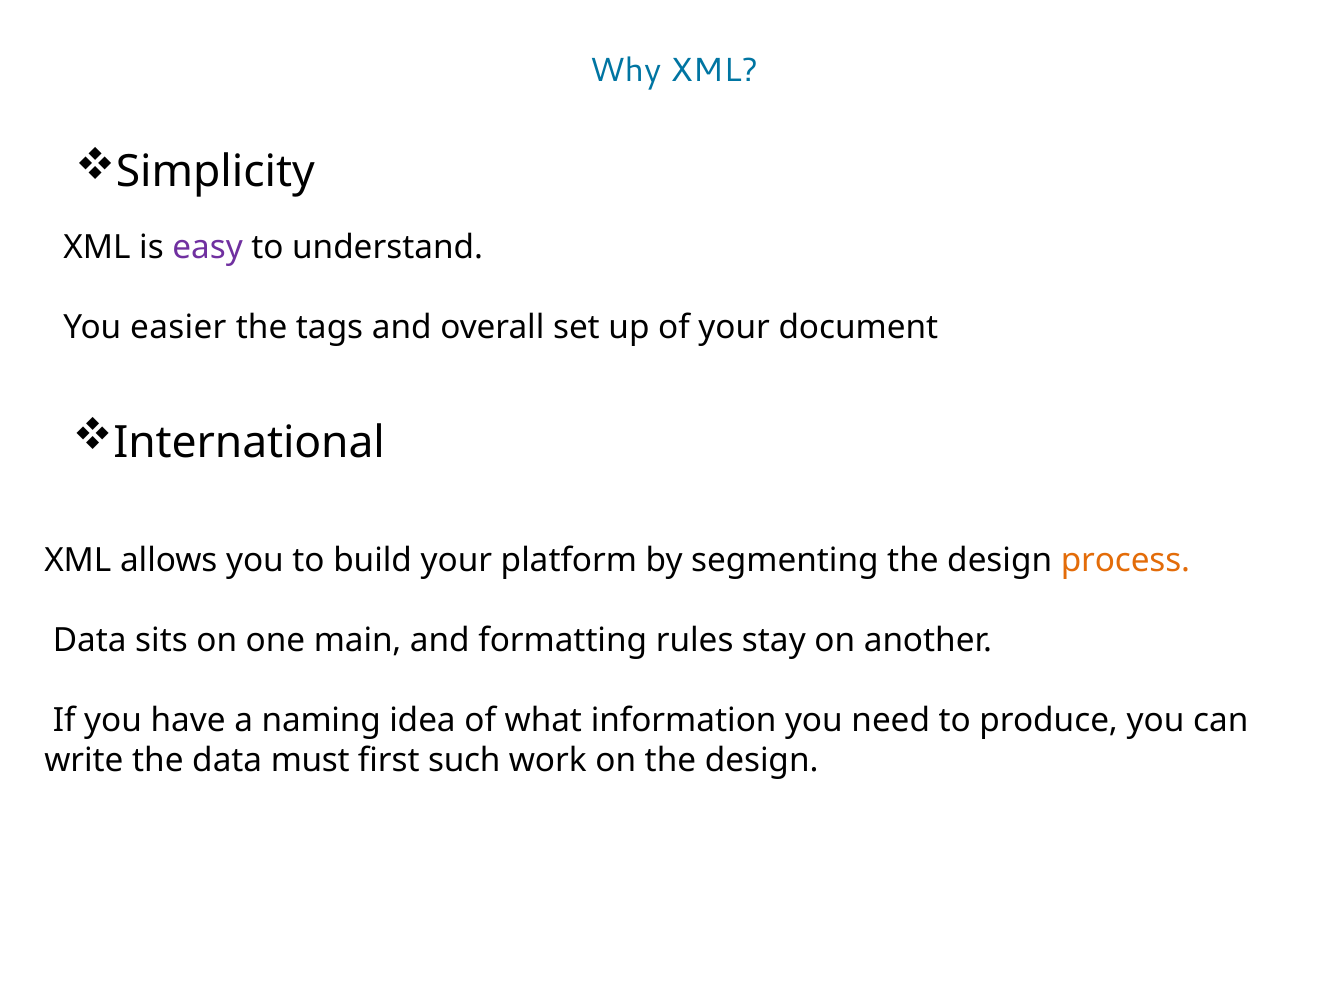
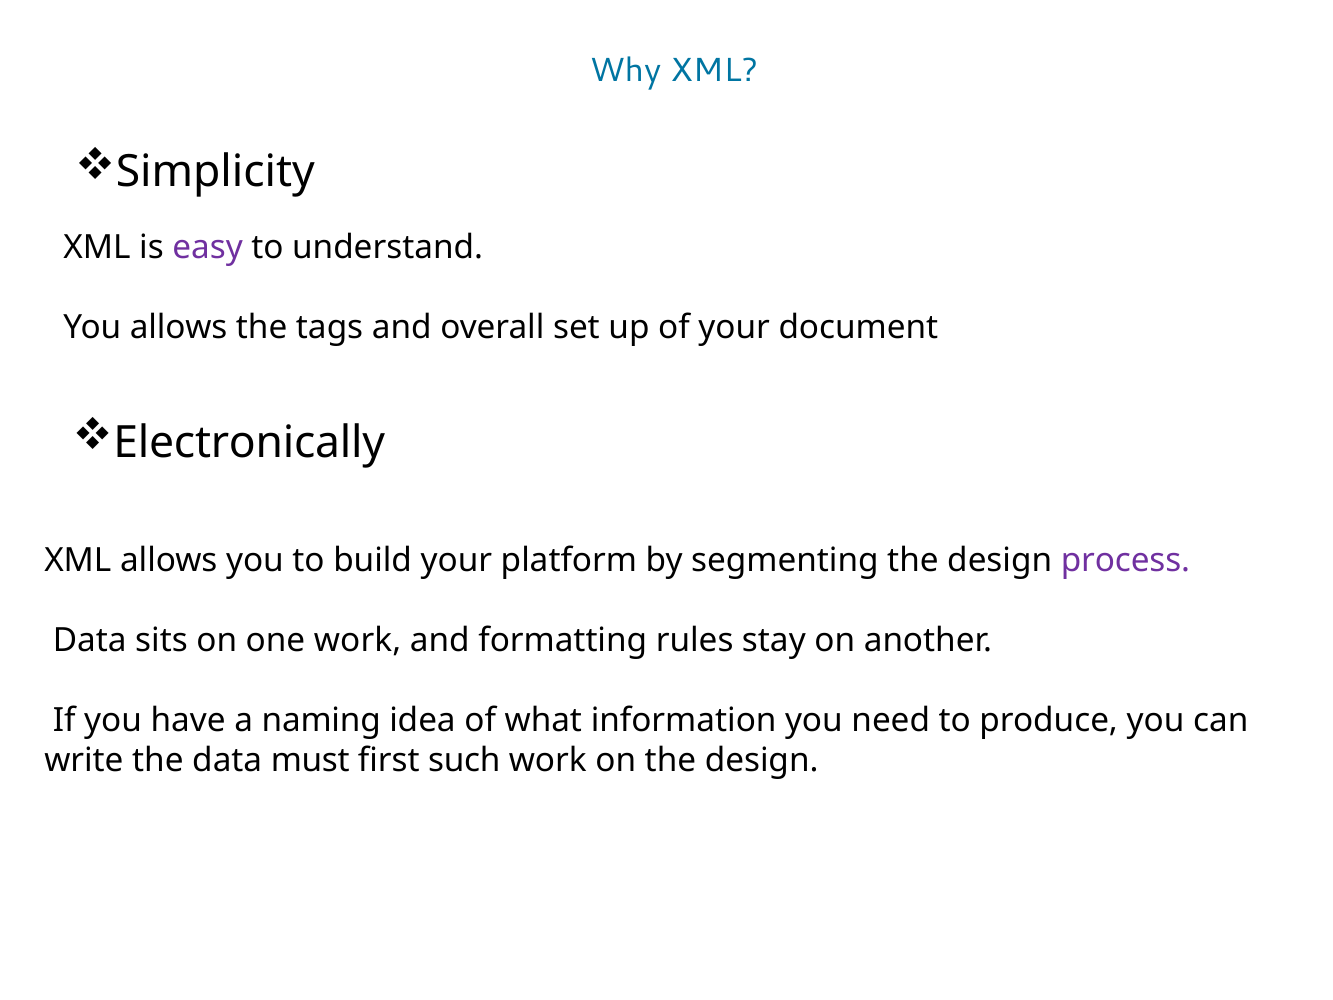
You easier: easier -> allows
International: International -> Electronically
process colour: orange -> purple
one main: main -> work
